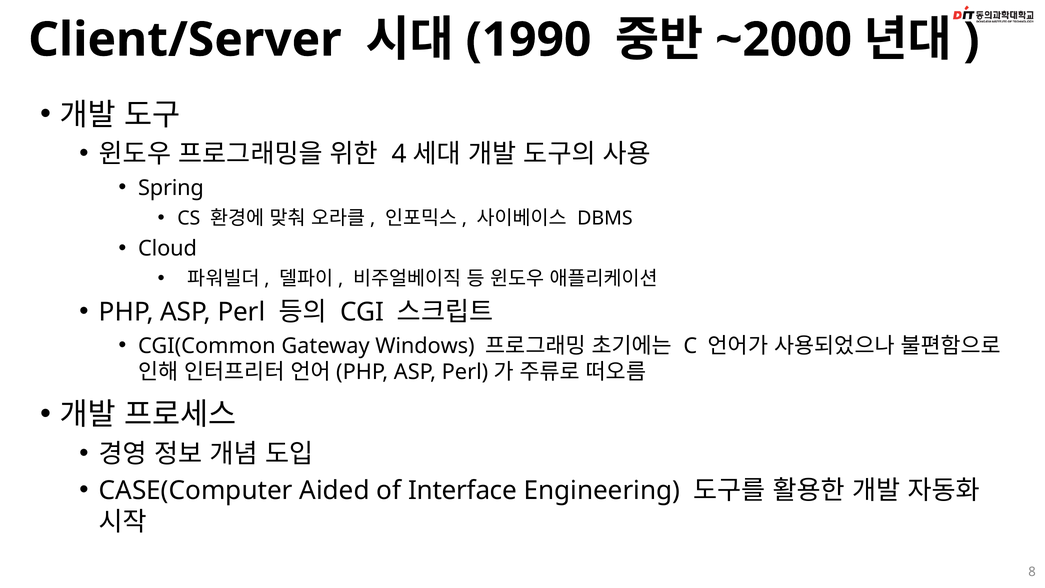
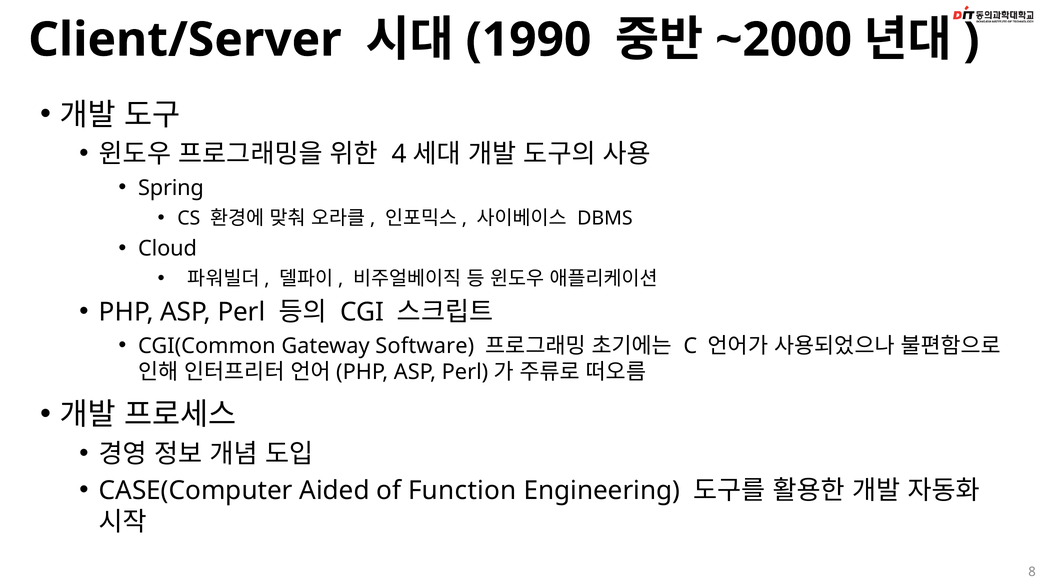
Windows: Windows -> Software
Interface: Interface -> Function
